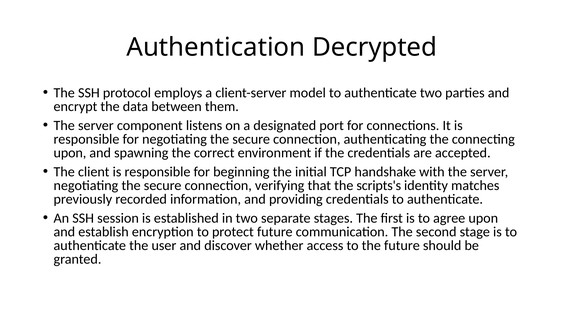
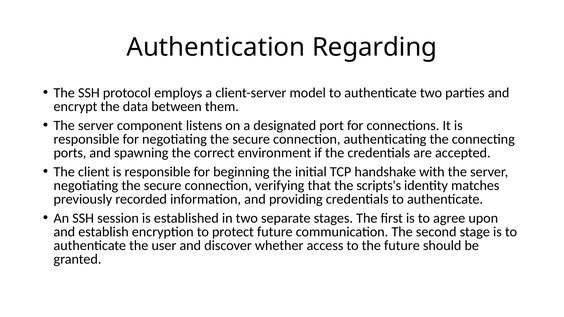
Decrypted: Decrypted -> Regarding
upon at (70, 153): upon -> ports
